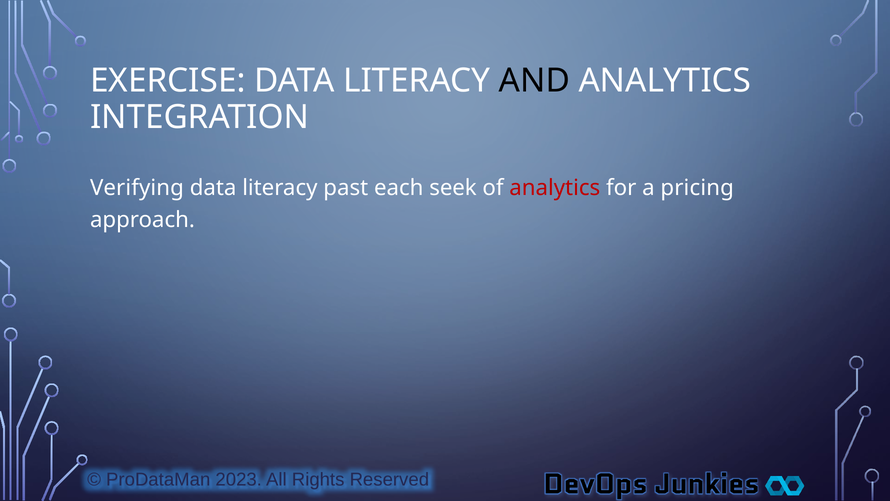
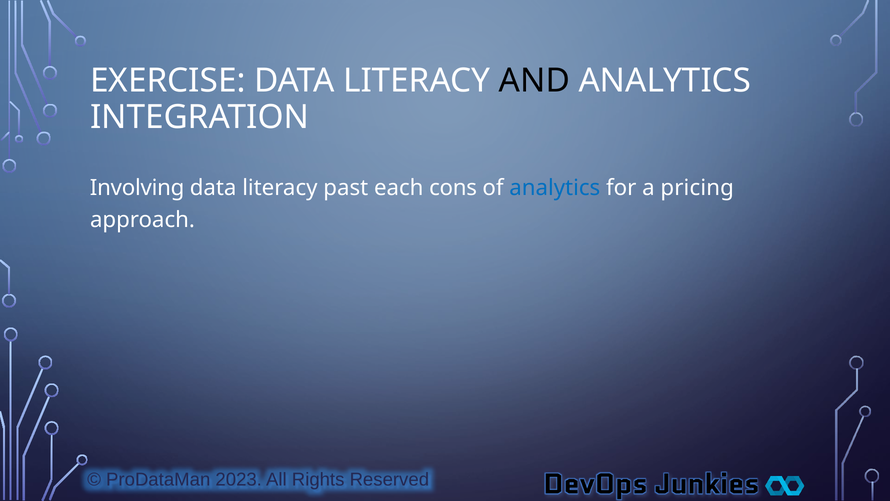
Verifying: Verifying -> Involving
seek: seek -> cons
analytics at (555, 188) colour: red -> blue
